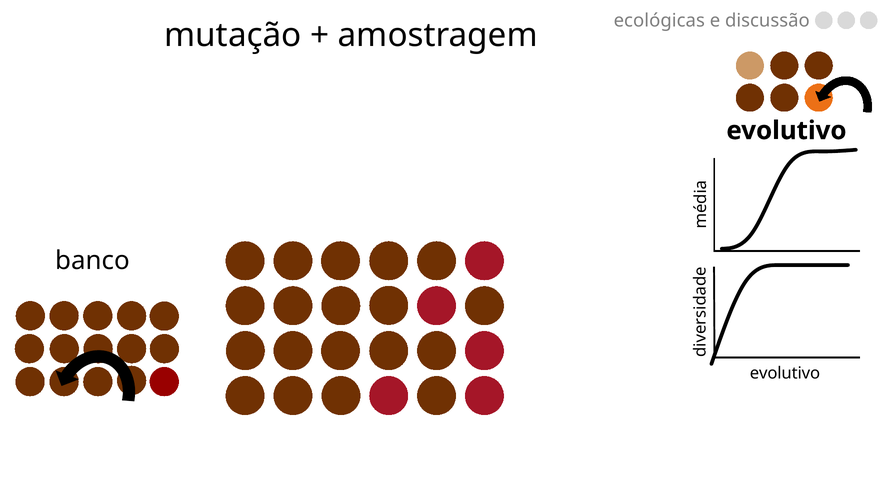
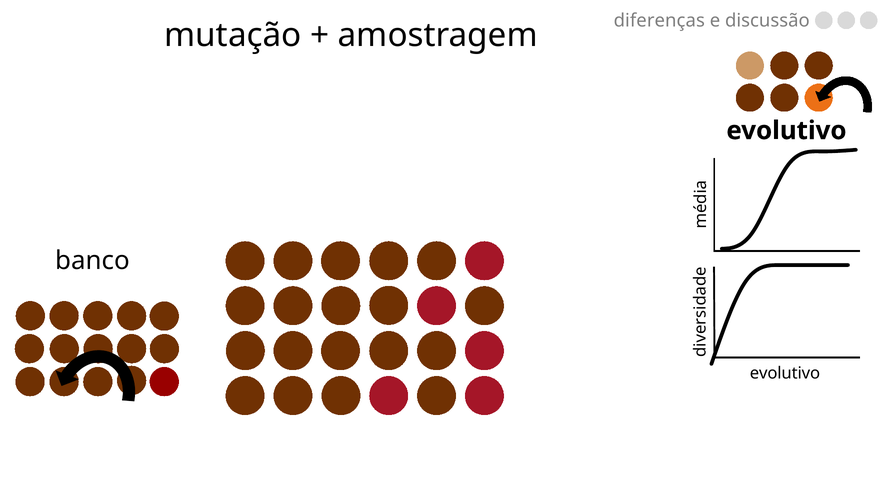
ecológicas: ecológicas -> diferenças
